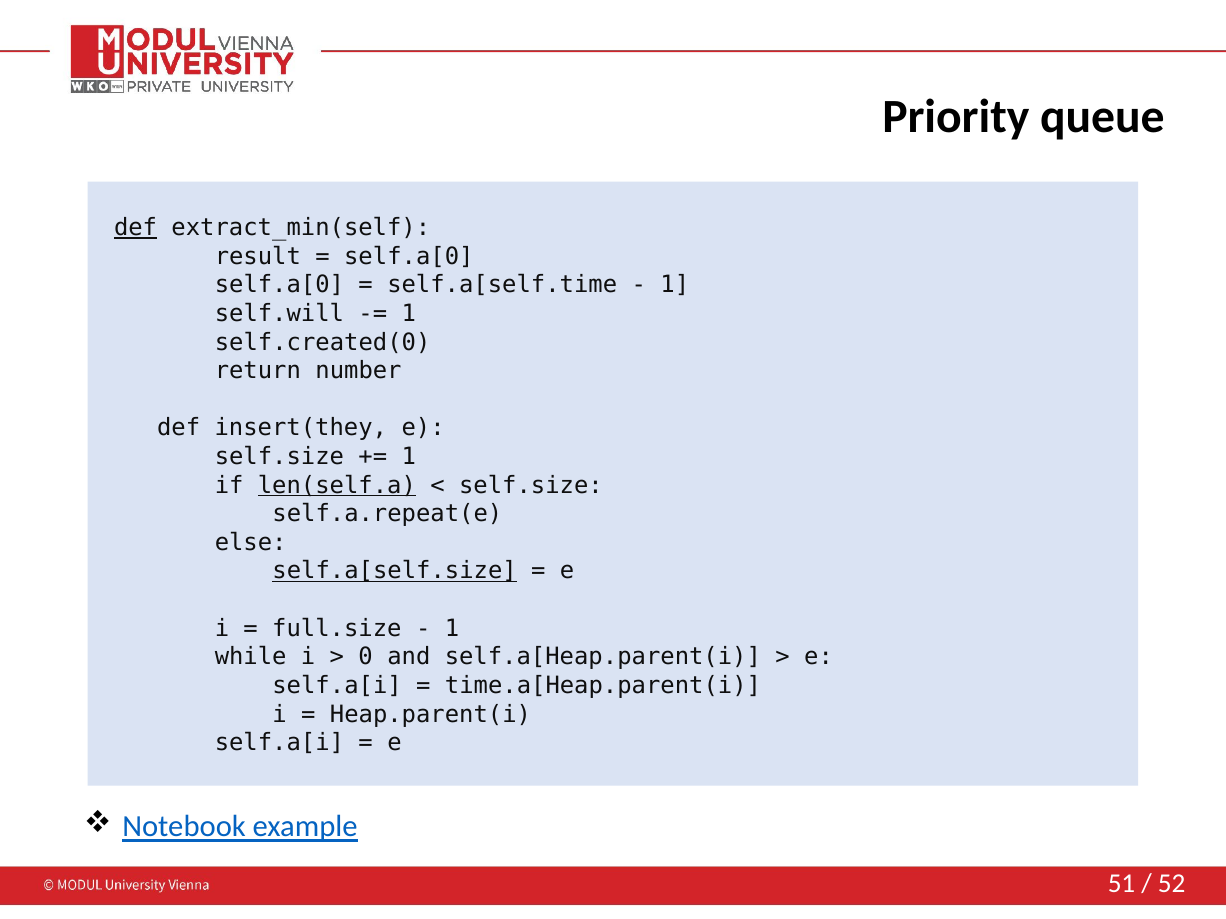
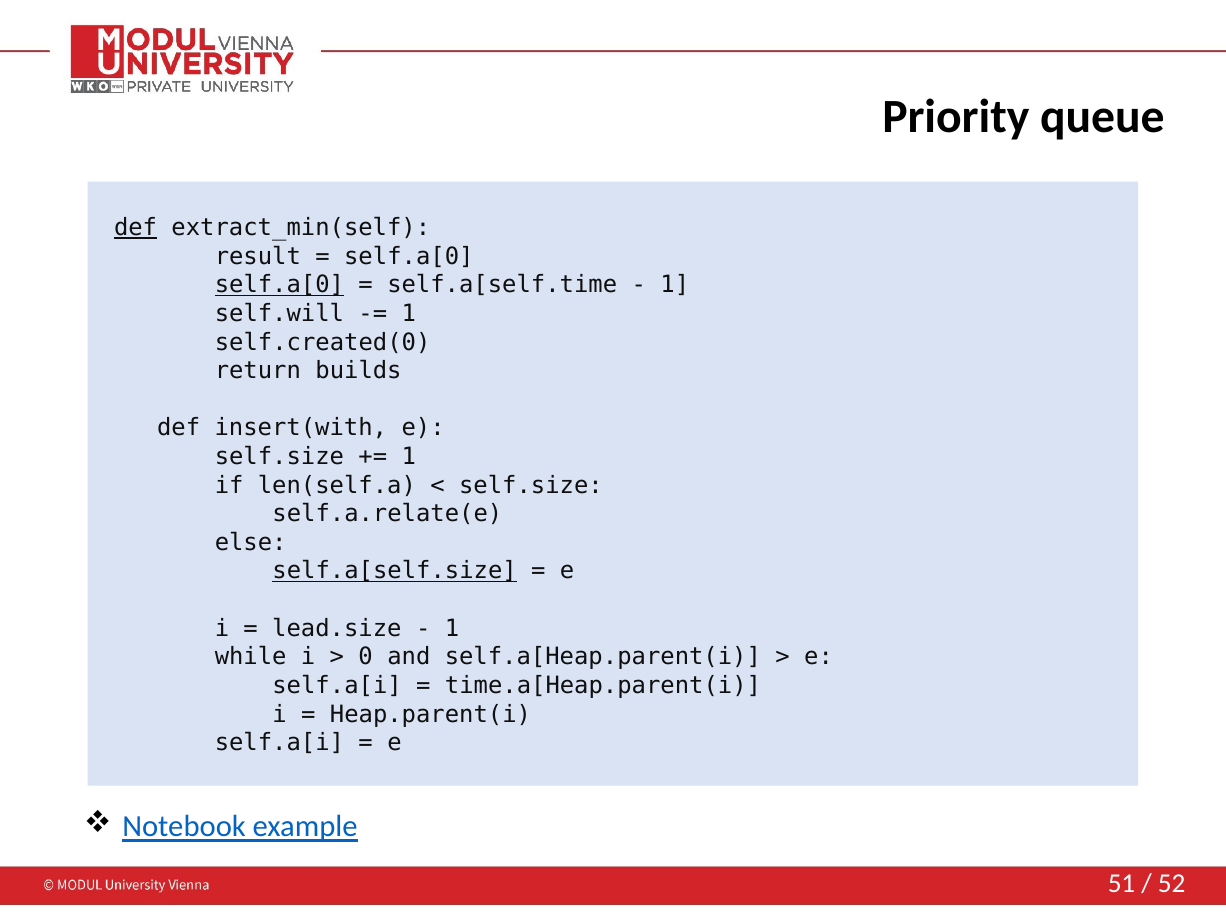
self.a[0 at (279, 285) underline: none -> present
number: number -> builds
insert(they: insert(they -> insert(with
len(self.a underline: present -> none
self.a.repeat(e: self.a.repeat(e -> self.a.relate(e
full.size: full.size -> lead.size
